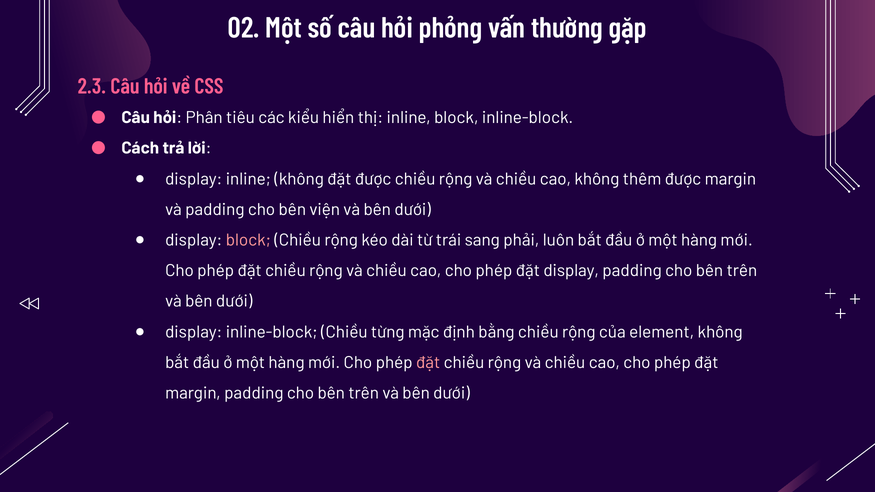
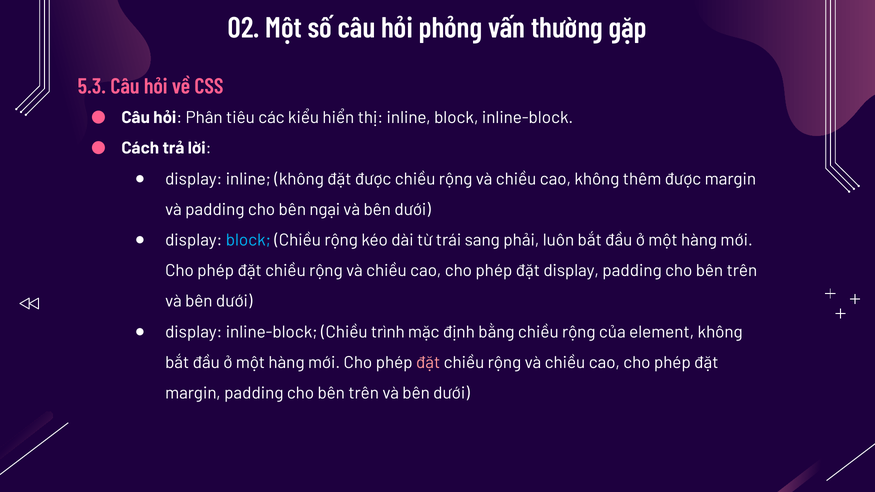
2.3: 2.3 -> 5.3
viện: viện -> ngại
block at (248, 240) colour: pink -> light blue
từng: từng -> trình
